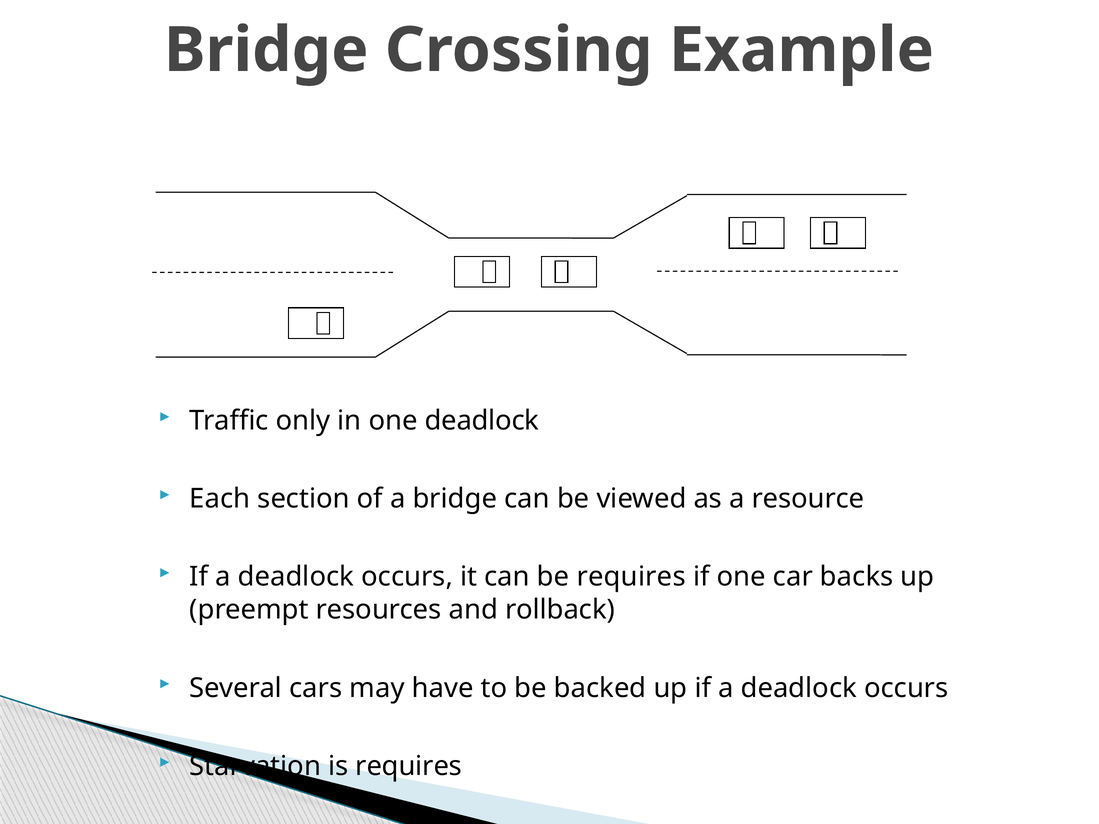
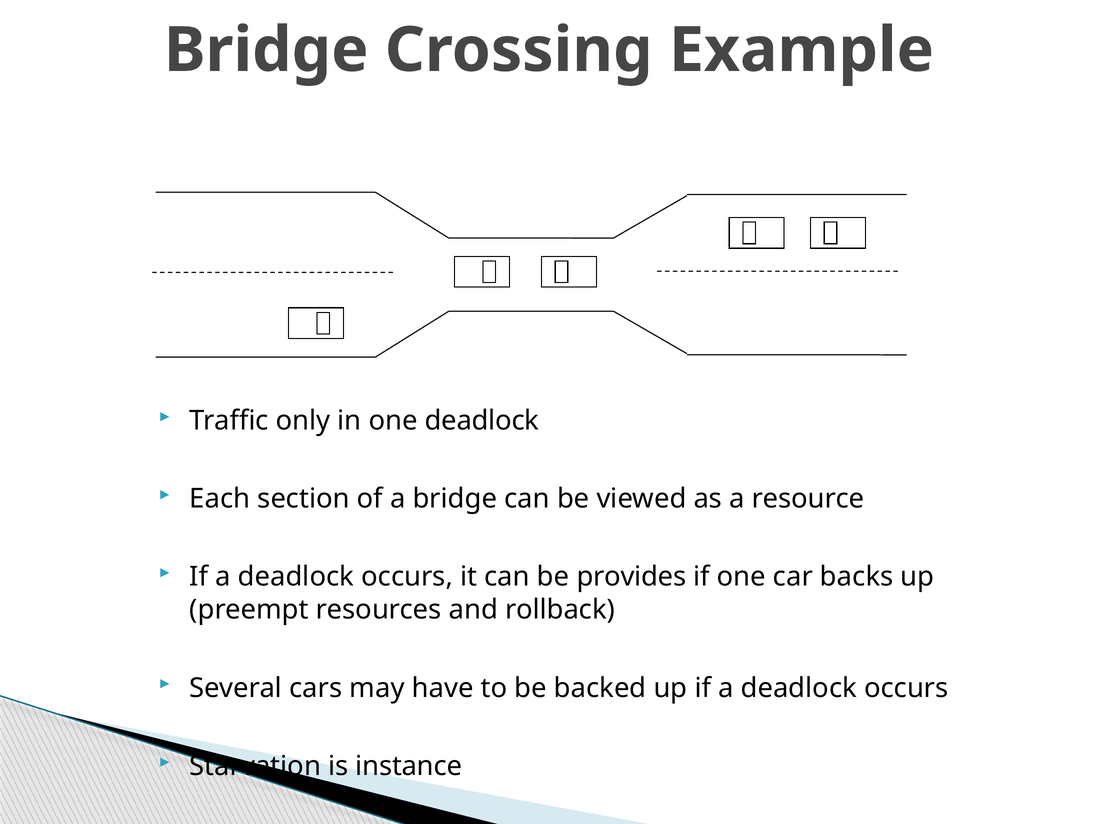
be requires: requires -> provides
is requires: requires -> instance
